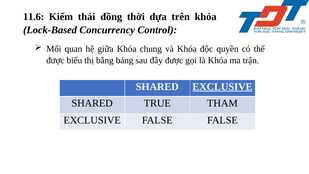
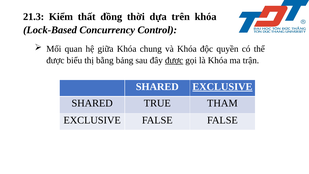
11.6: 11.6 -> 21.3
thái: thái -> thất
được at (174, 60) underline: none -> present
